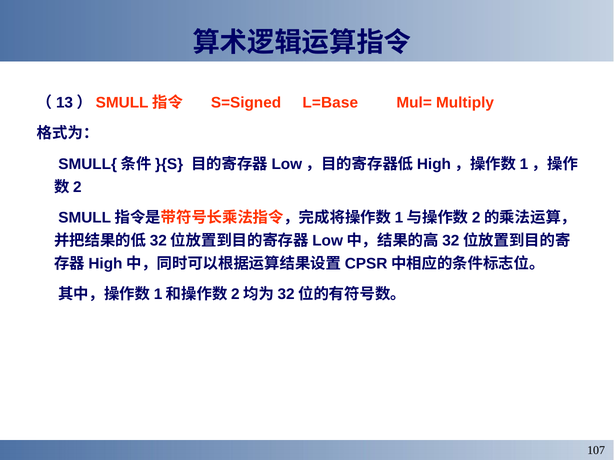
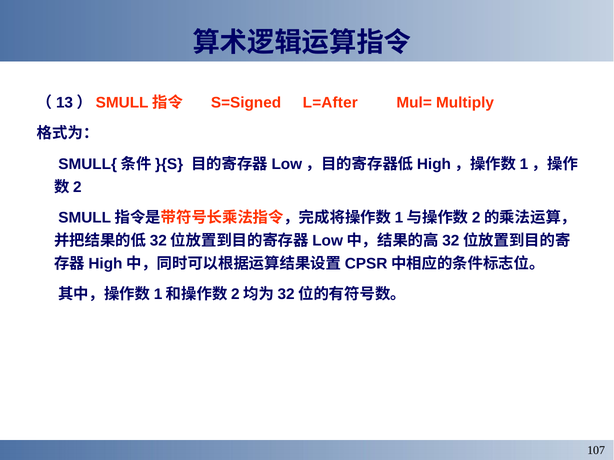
L=Base: L=Base -> L=After
